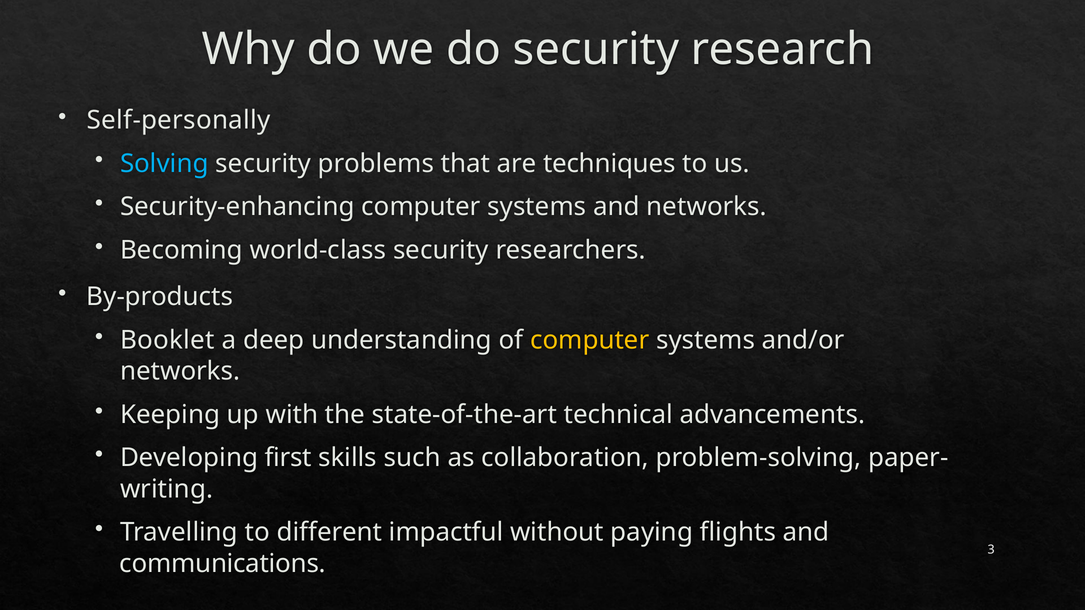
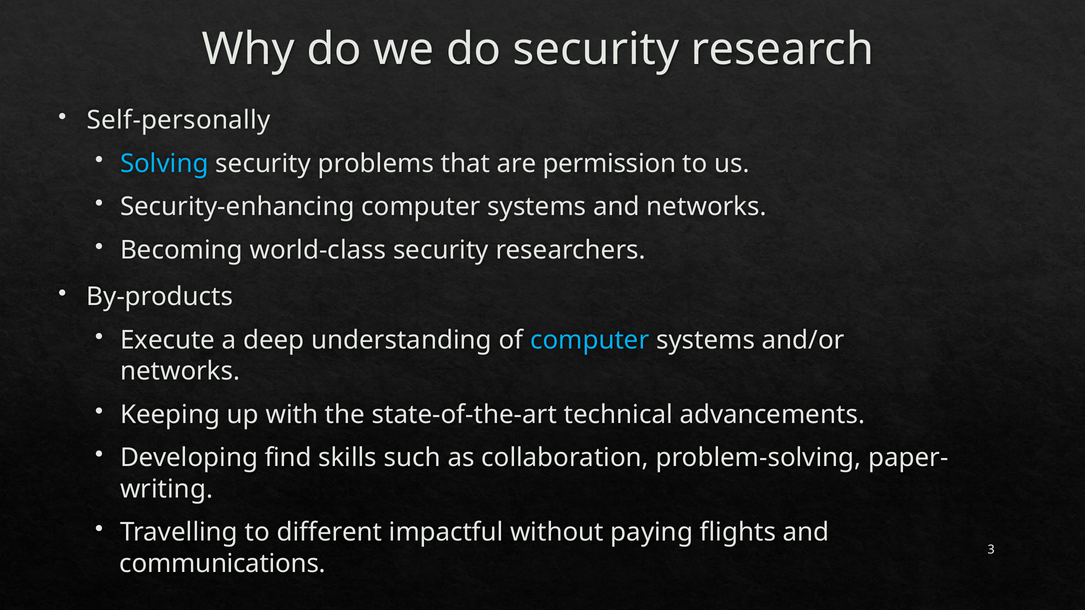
techniques: techniques -> permission
Booklet: Booklet -> Execute
computer at (590, 340) colour: yellow -> light blue
first: first -> find
